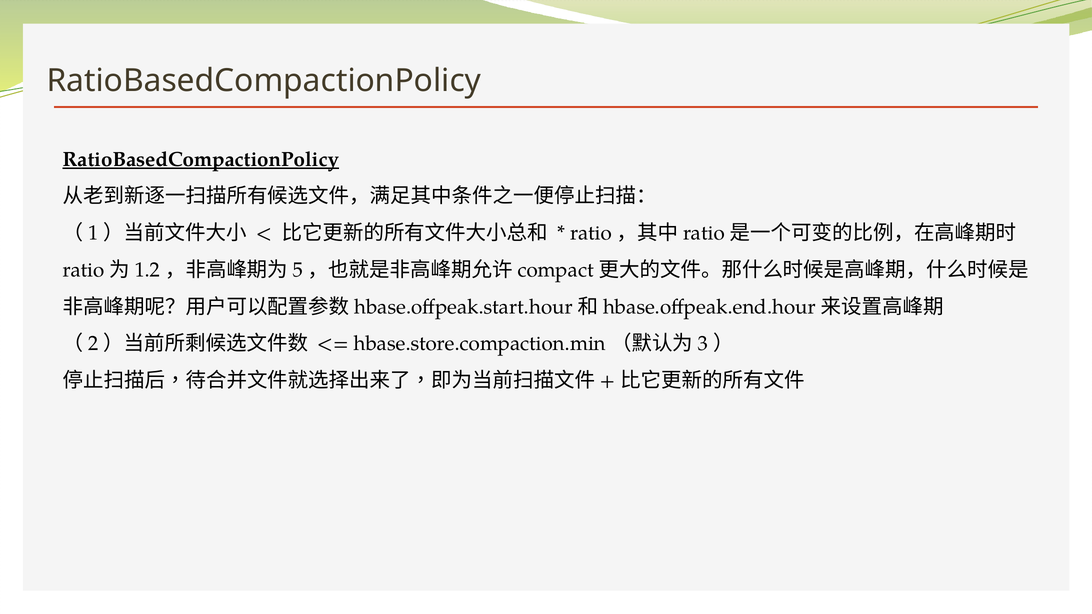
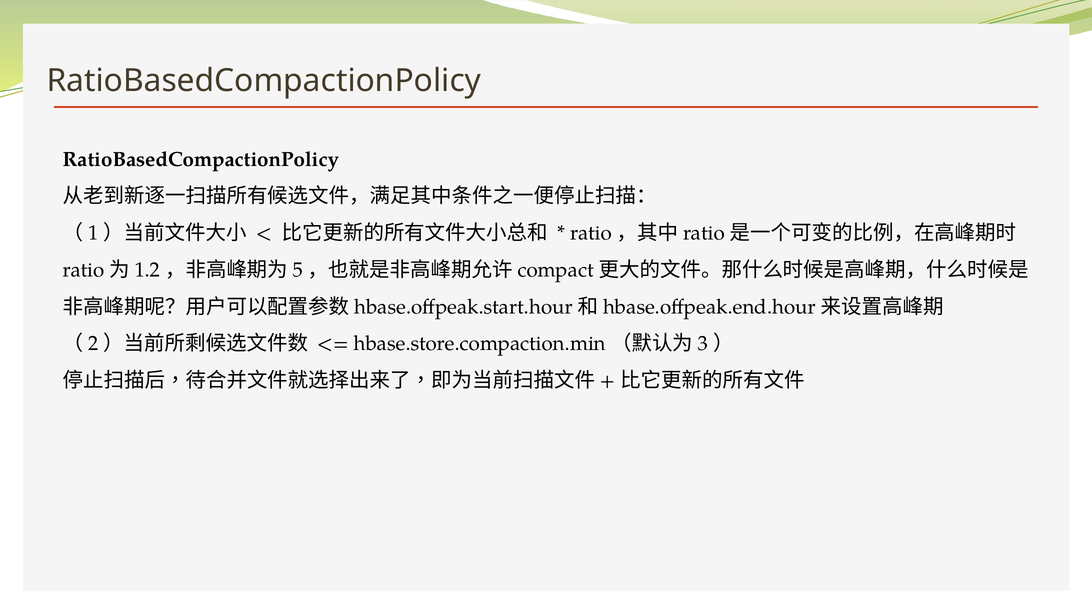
RatioBasedCompactionPolicy at (201, 159) underline: present -> none
